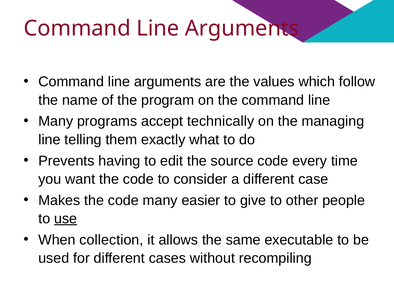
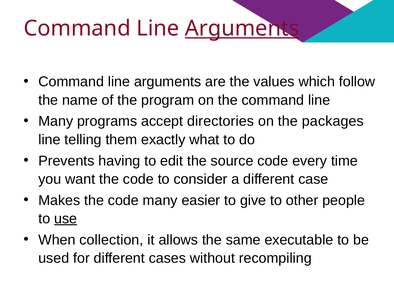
Arguments at (242, 28) underline: none -> present
technically: technically -> directories
managing: managing -> packages
